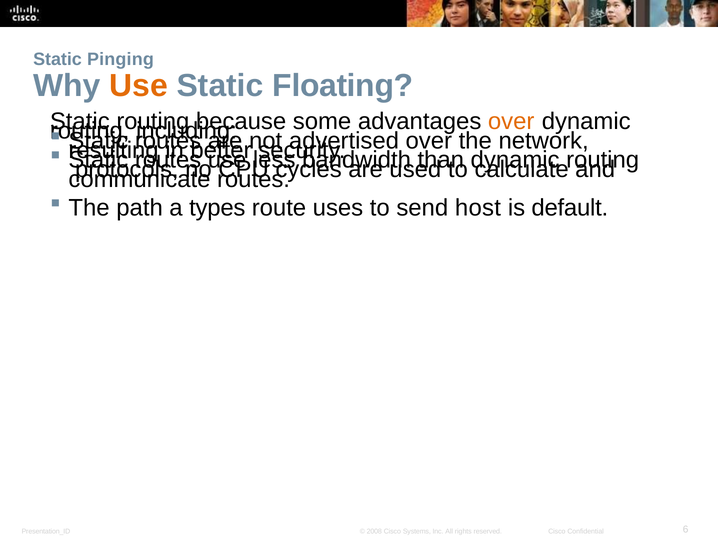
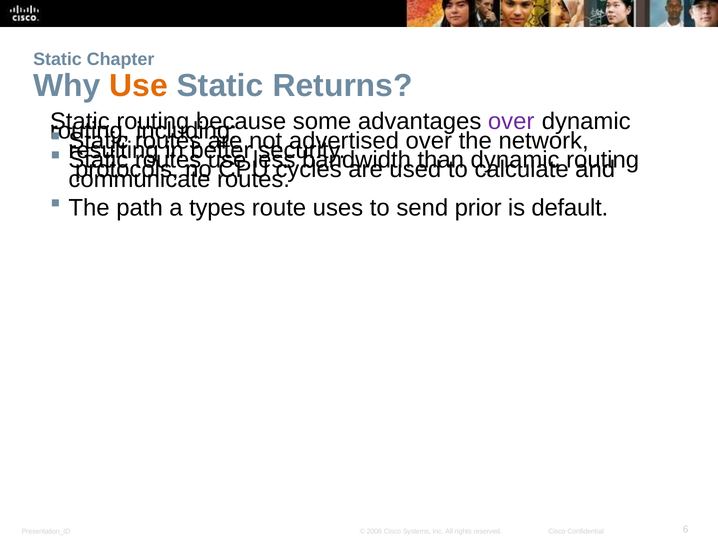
Pinging: Pinging -> Chapter
Floating: Floating -> Returns
over at (511, 121) colour: orange -> purple
host: host -> prior
